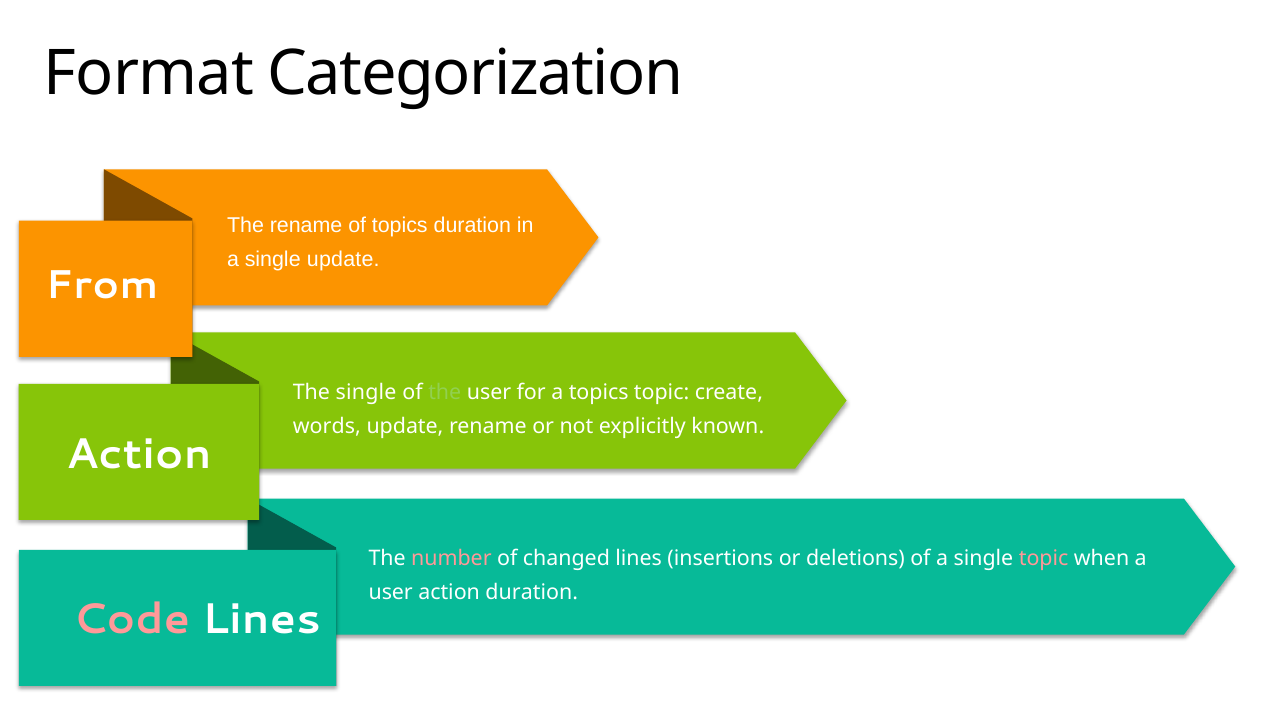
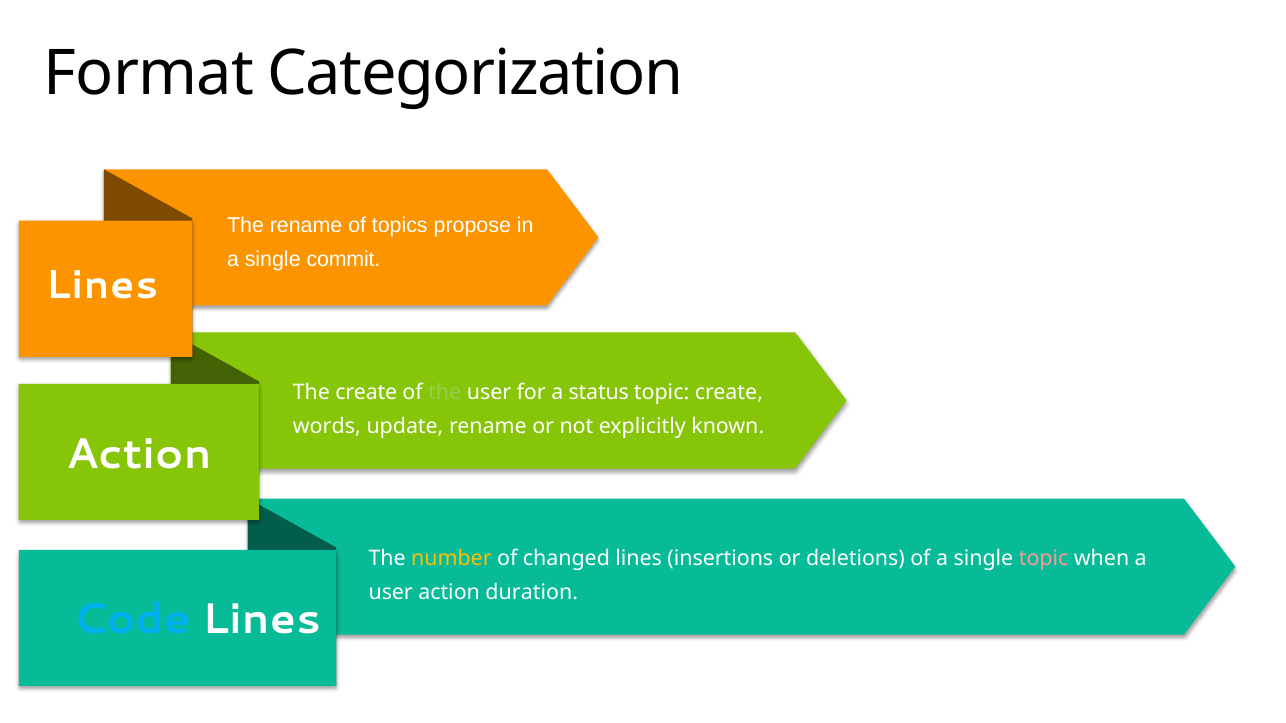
topics duration: duration -> propose
single update: update -> commit
From at (102, 285): From -> Lines
The single: single -> create
a topics: topics -> status
number colour: pink -> yellow
Code colour: pink -> light blue
